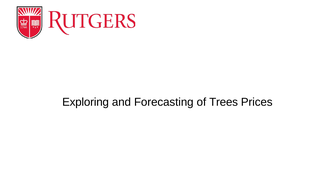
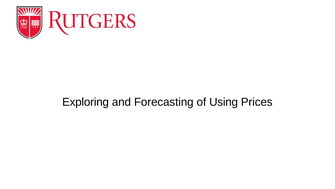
Trees: Trees -> Using
